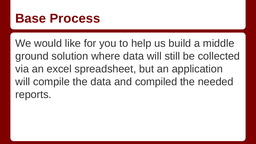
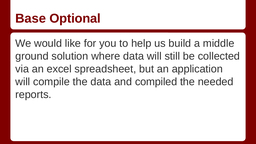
Process: Process -> Optional
